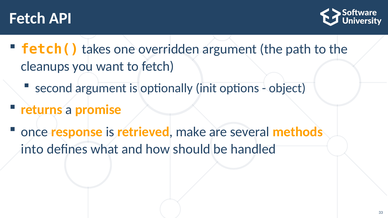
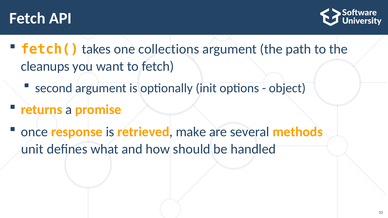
overridden: overridden -> collections
into: into -> unit
